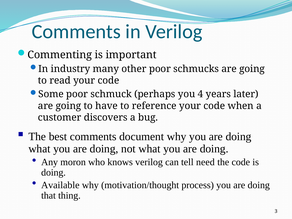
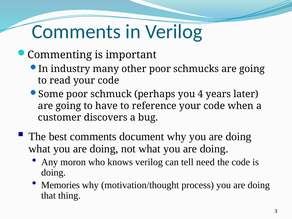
Available: Available -> Memories
